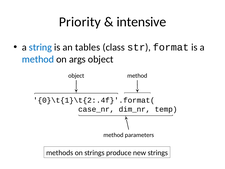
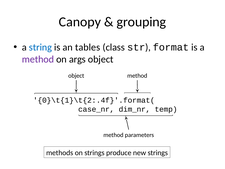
Priority: Priority -> Canopy
intensive: intensive -> grouping
method at (38, 59) colour: blue -> purple
